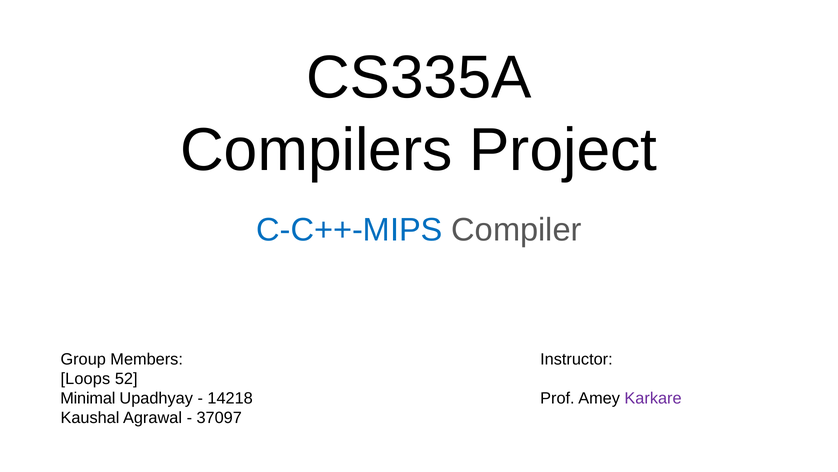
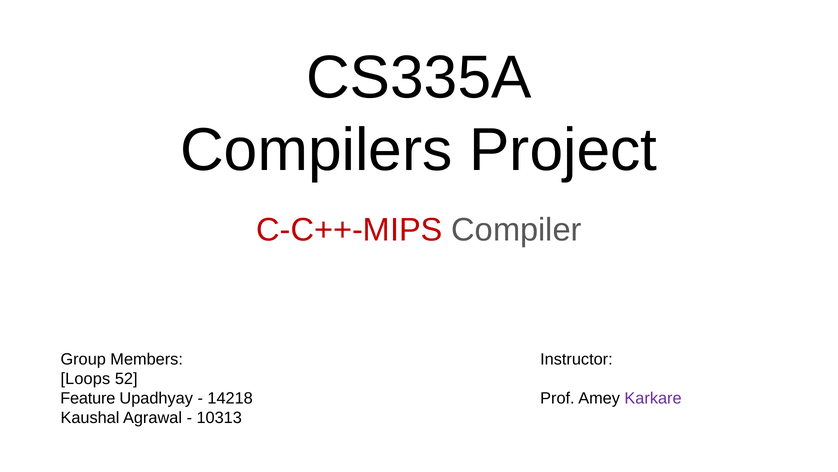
C-C++-MIPS colour: blue -> red
Minimal: Minimal -> Feature
37097: 37097 -> 10313
